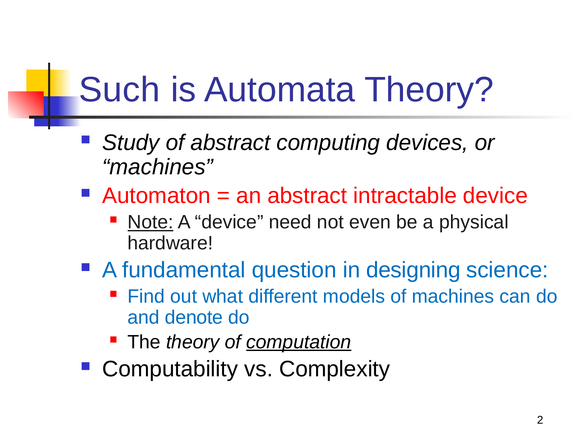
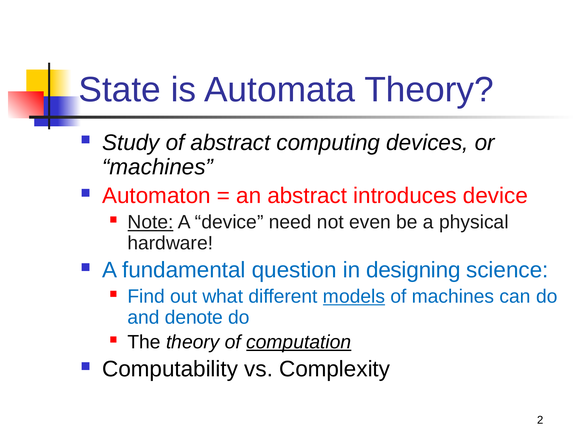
Such: Such -> State
intractable: intractable -> introduces
models underline: none -> present
